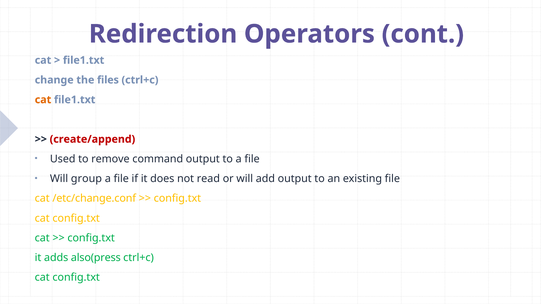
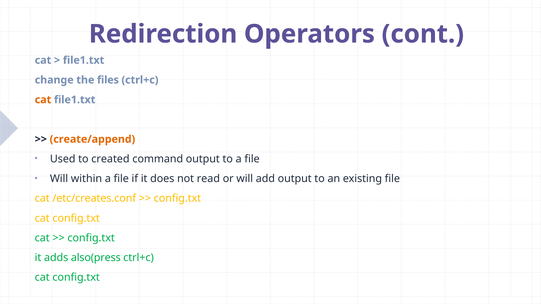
create/append colour: red -> orange
remove: remove -> created
group: group -> within
/etc/change.conf: /etc/change.conf -> /etc/creates.conf
